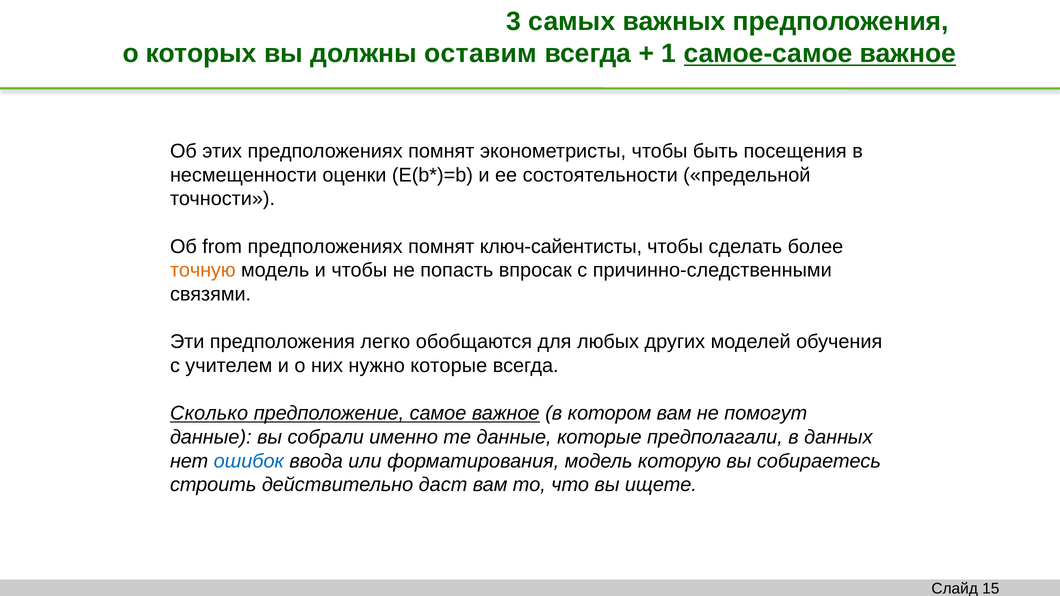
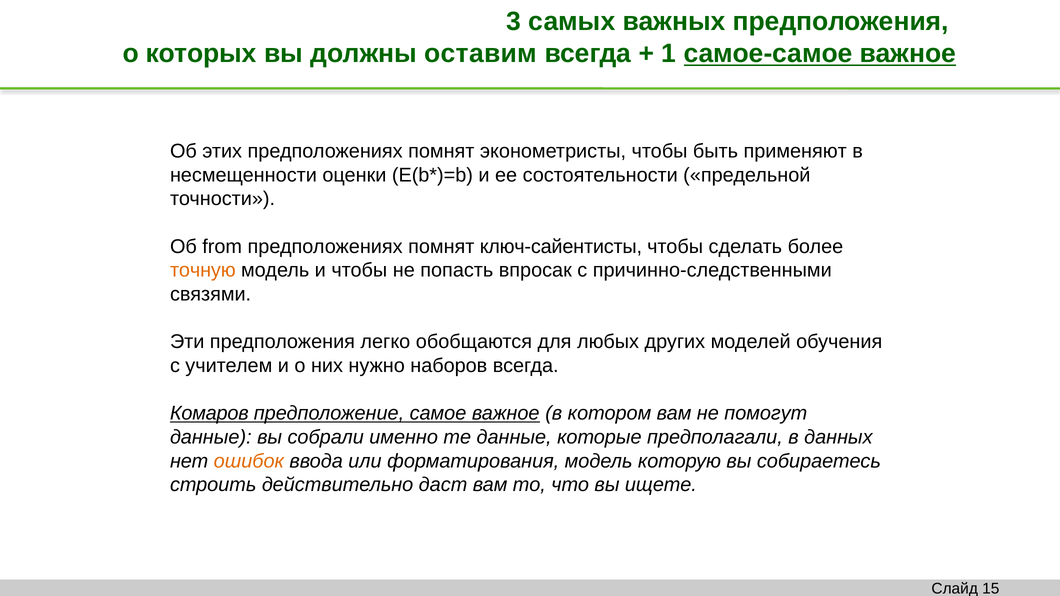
посещения: посещения -> применяют
нужно которые: которые -> наборов
Сколько: Сколько -> Комаров
ошибок colour: blue -> orange
